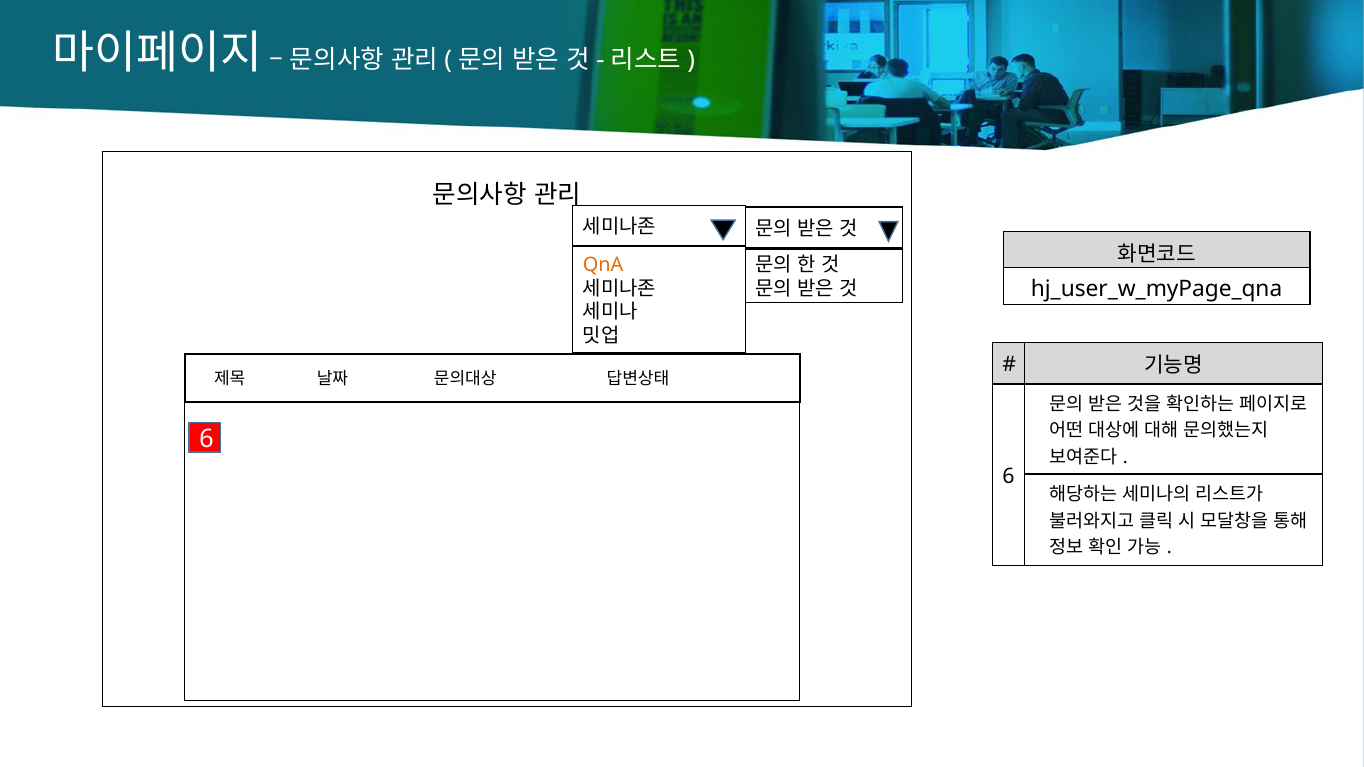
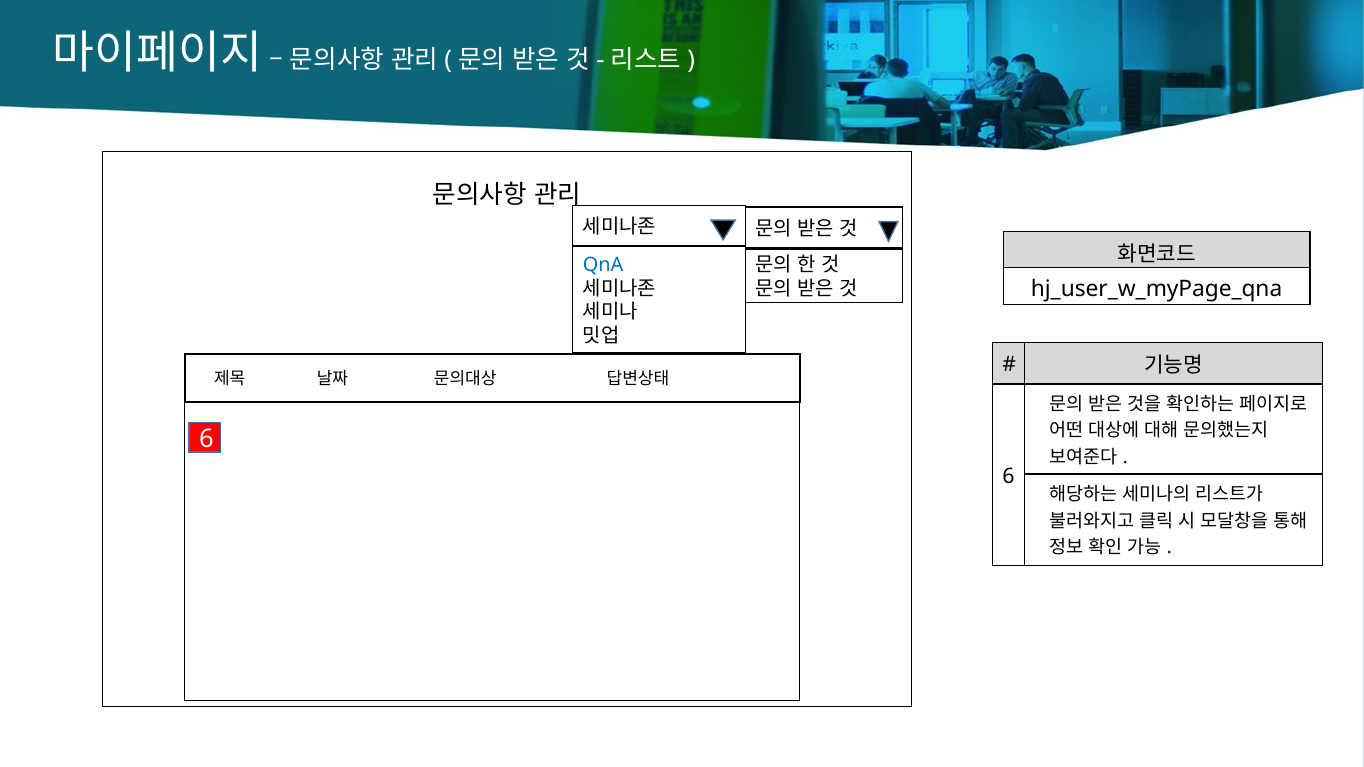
QnA colour: orange -> blue
